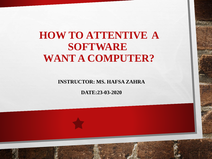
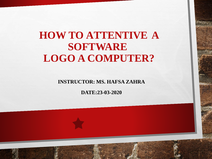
WANT: WANT -> LOGO
